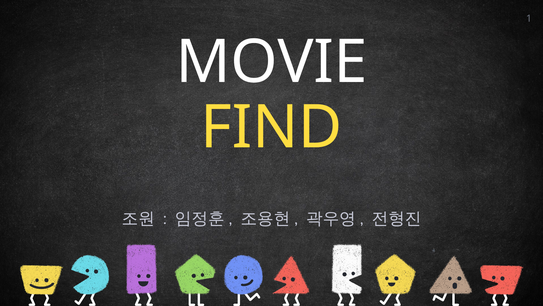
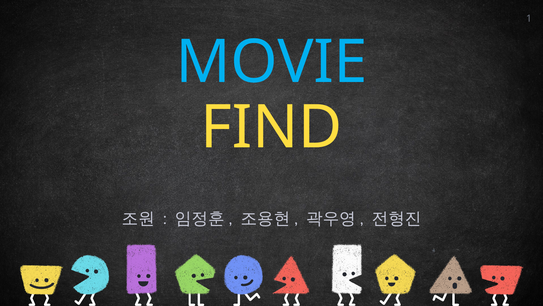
MOVIE colour: white -> light blue
